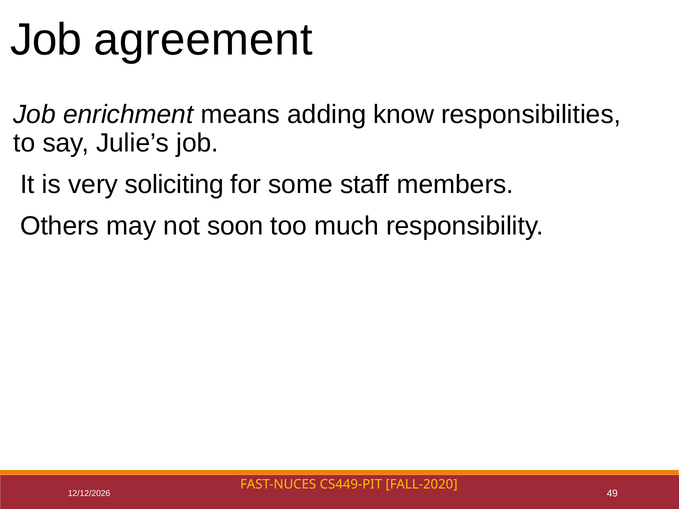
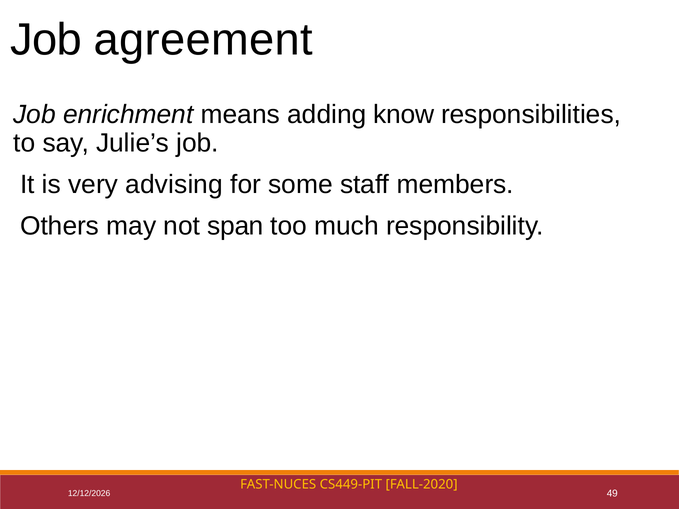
soliciting: soliciting -> advising
soon: soon -> span
